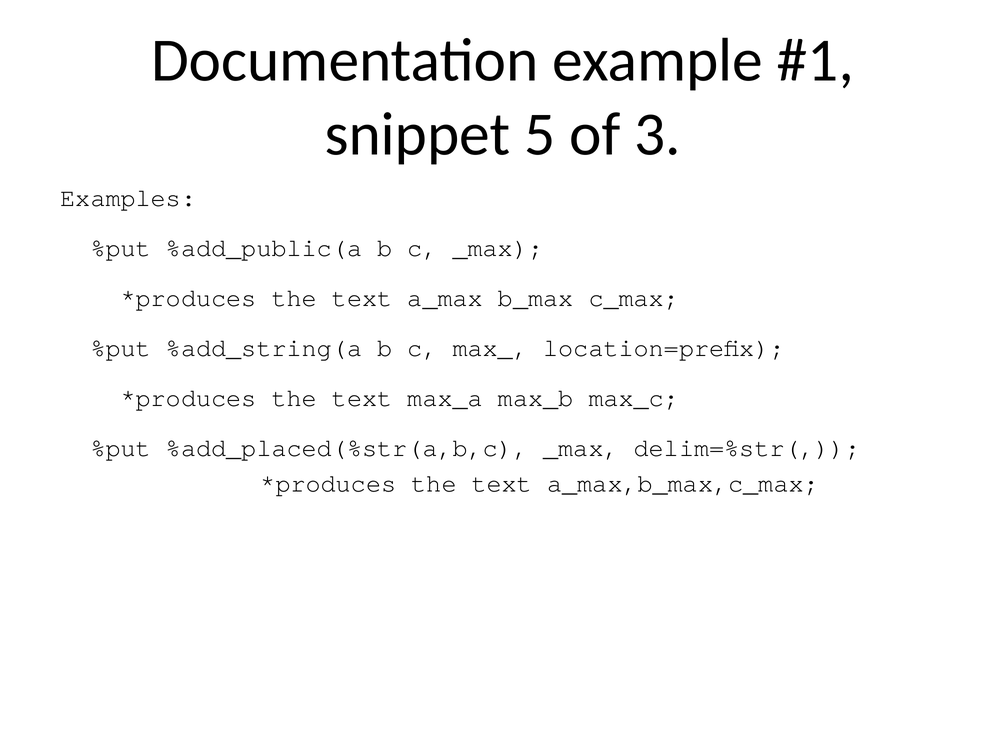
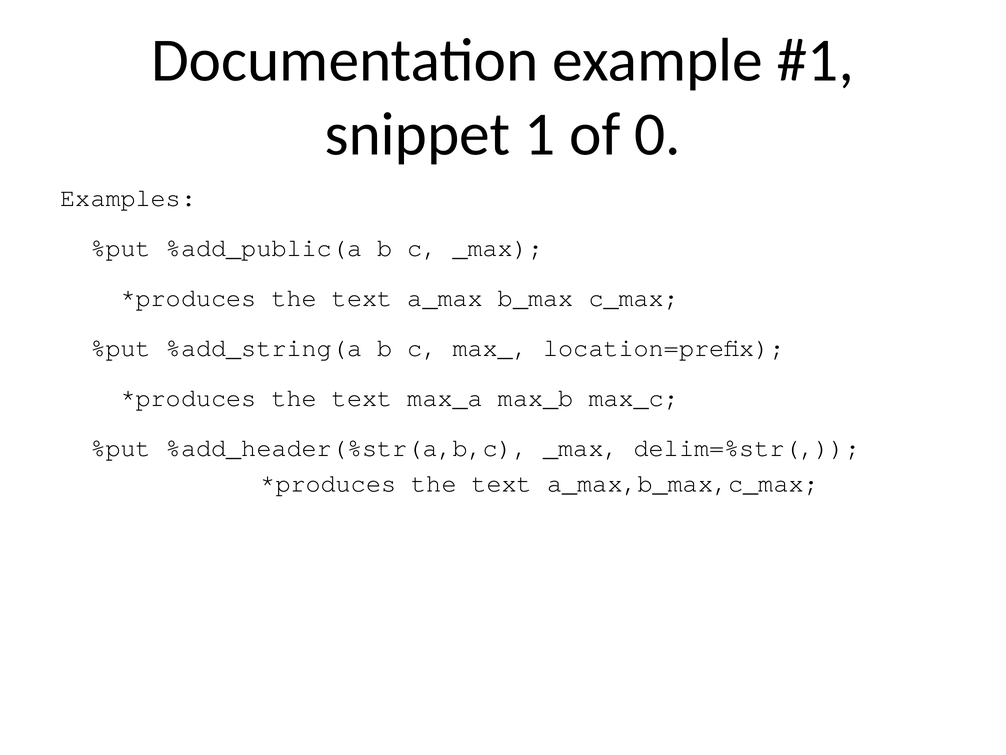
5: 5 -> 1
3: 3 -> 0
%add_placed(%str(a,b,c: %add_placed(%str(a,b,c -> %add_header(%str(a,b,c
